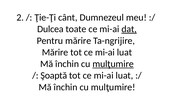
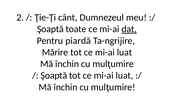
Dulcea at (50, 29): Dulcea -> Şoaptă
Pentru mărire: mărire -> piardă
mulţumire at (113, 64) underline: present -> none
